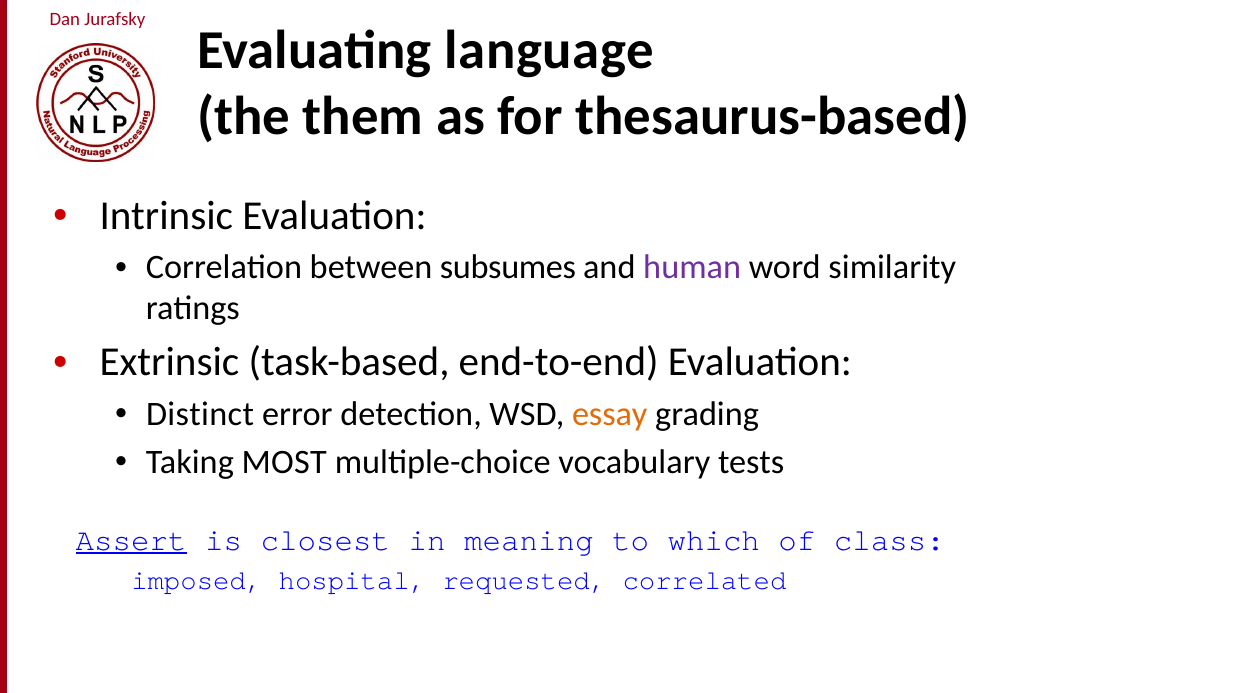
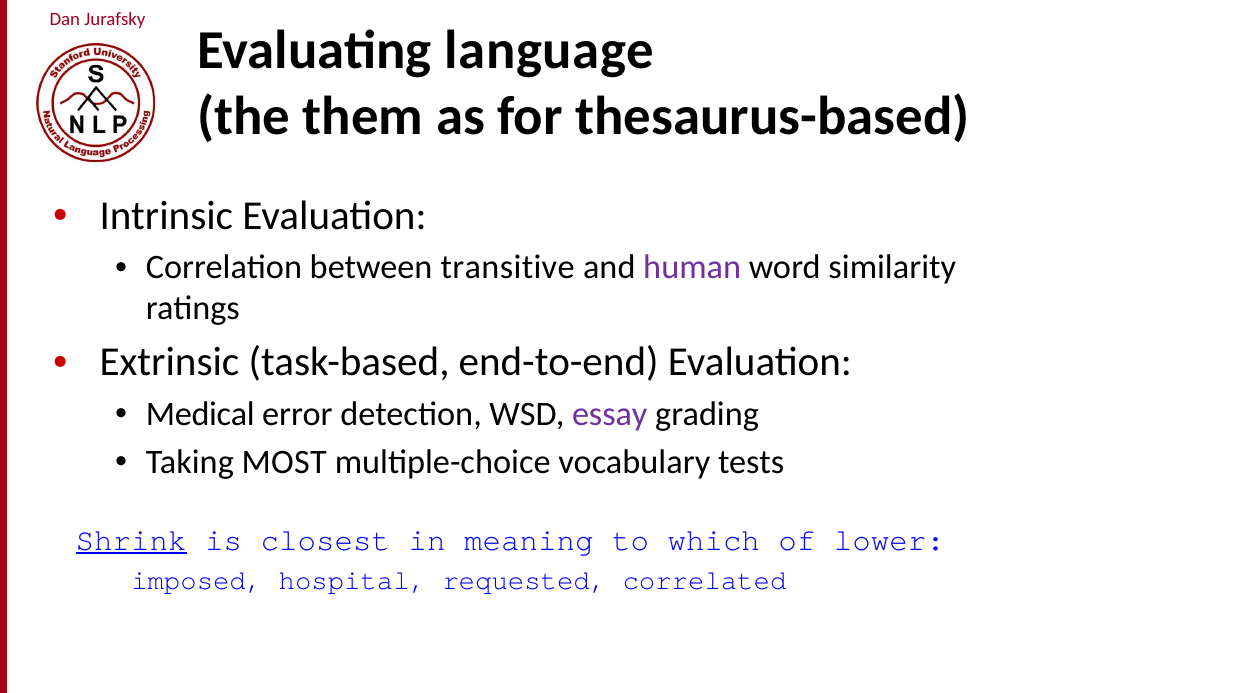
subsumes: subsumes -> transitive
Distinct: Distinct -> Medical
essay colour: orange -> purple
Assert: Assert -> Shrink
class: class -> lower
